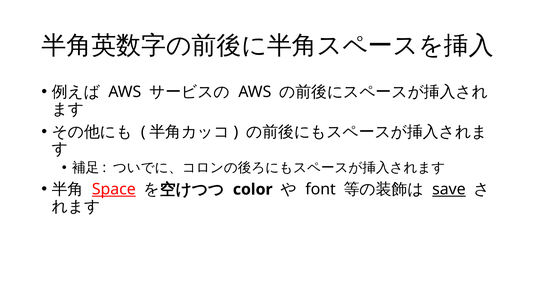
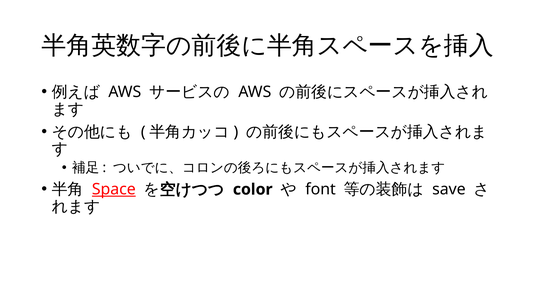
save underline: present -> none
